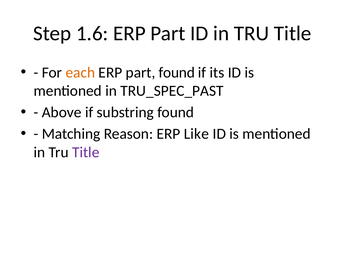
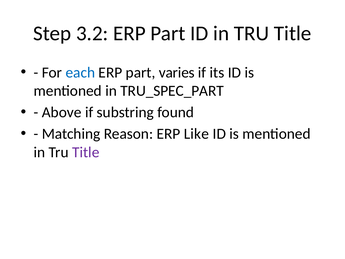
1.6: 1.6 -> 3.2
each colour: orange -> blue
part found: found -> varies
TRU_SPEC_PAST: TRU_SPEC_PAST -> TRU_SPEC_PART
